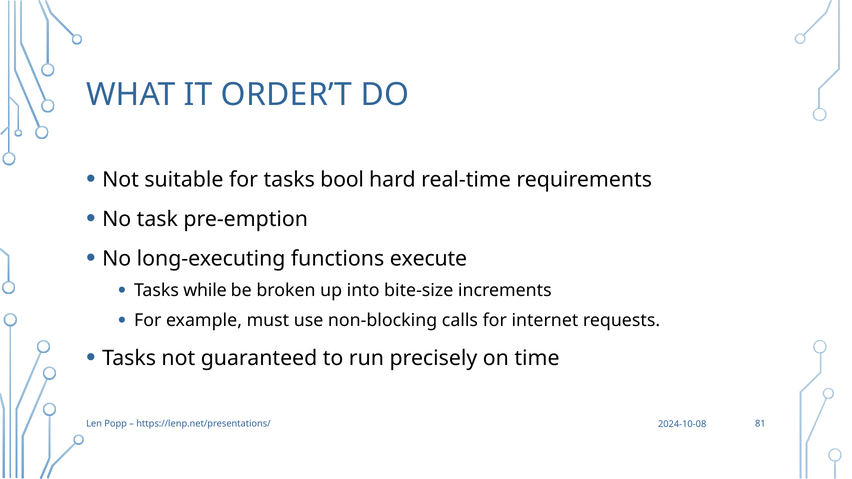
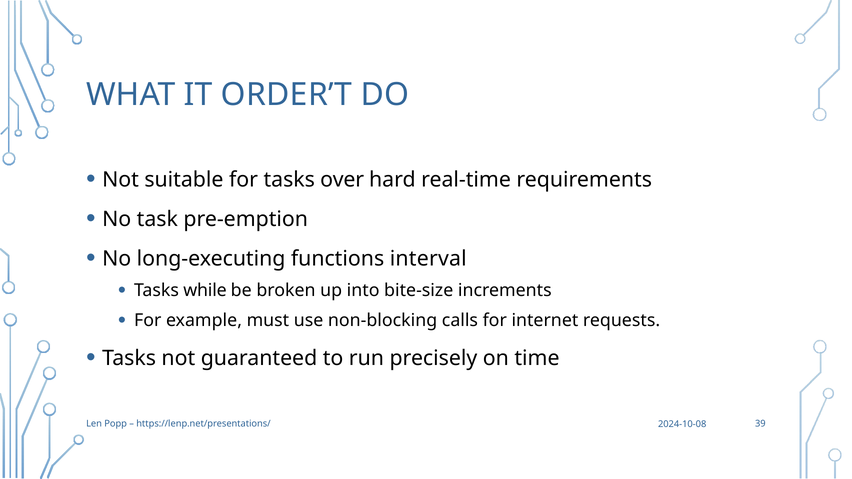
bool: bool -> over
execute: execute -> interval
81: 81 -> 39
